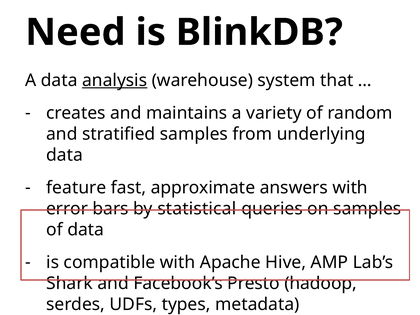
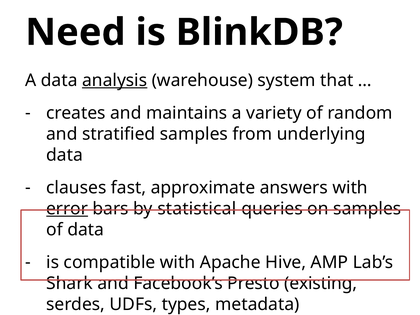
feature: feature -> clauses
error underline: none -> present
hadoop: hadoop -> existing
